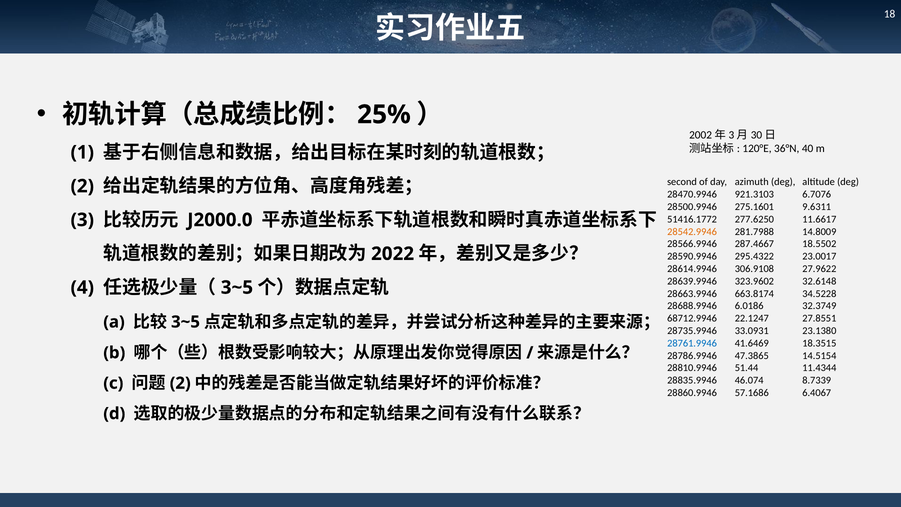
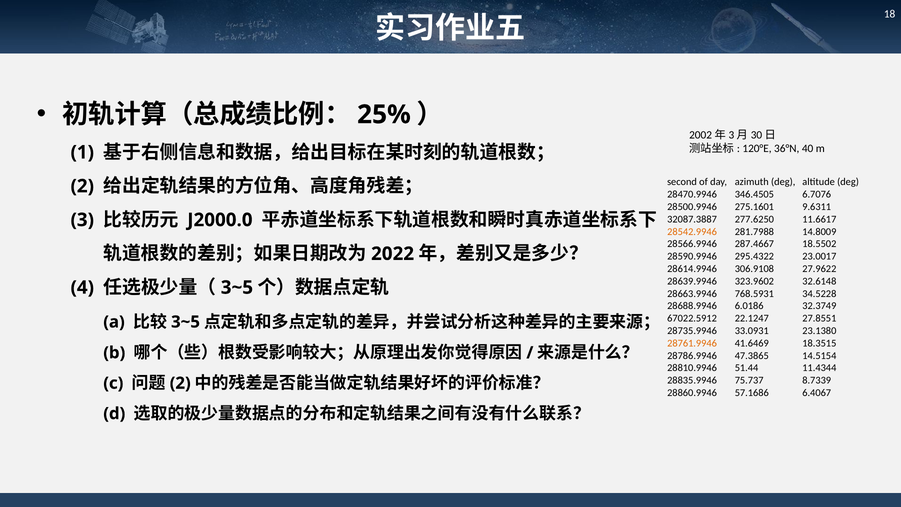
921.3103: 921.3103 -> 346.4505
51416.1772: 51416.1772 -> 32087.3887
663.8174: 663.8174 -> 768.5931
68712.9946: 68712.9946 -> 67022.5912
28761.9946 colour: blue -> orange
46.074: 46.074 -> 75.737
